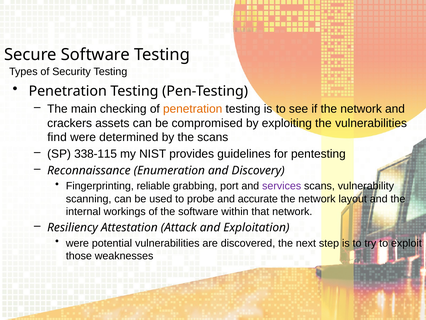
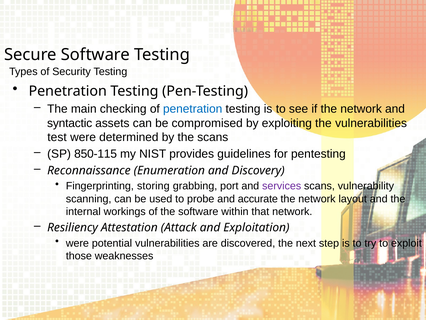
penetration at (193, 109) colour: orange -> blue
crackers: crackers -> syntactic
find: find -> test
338-115: 338-115 -> 850-115
reliable: reliable -> storing
